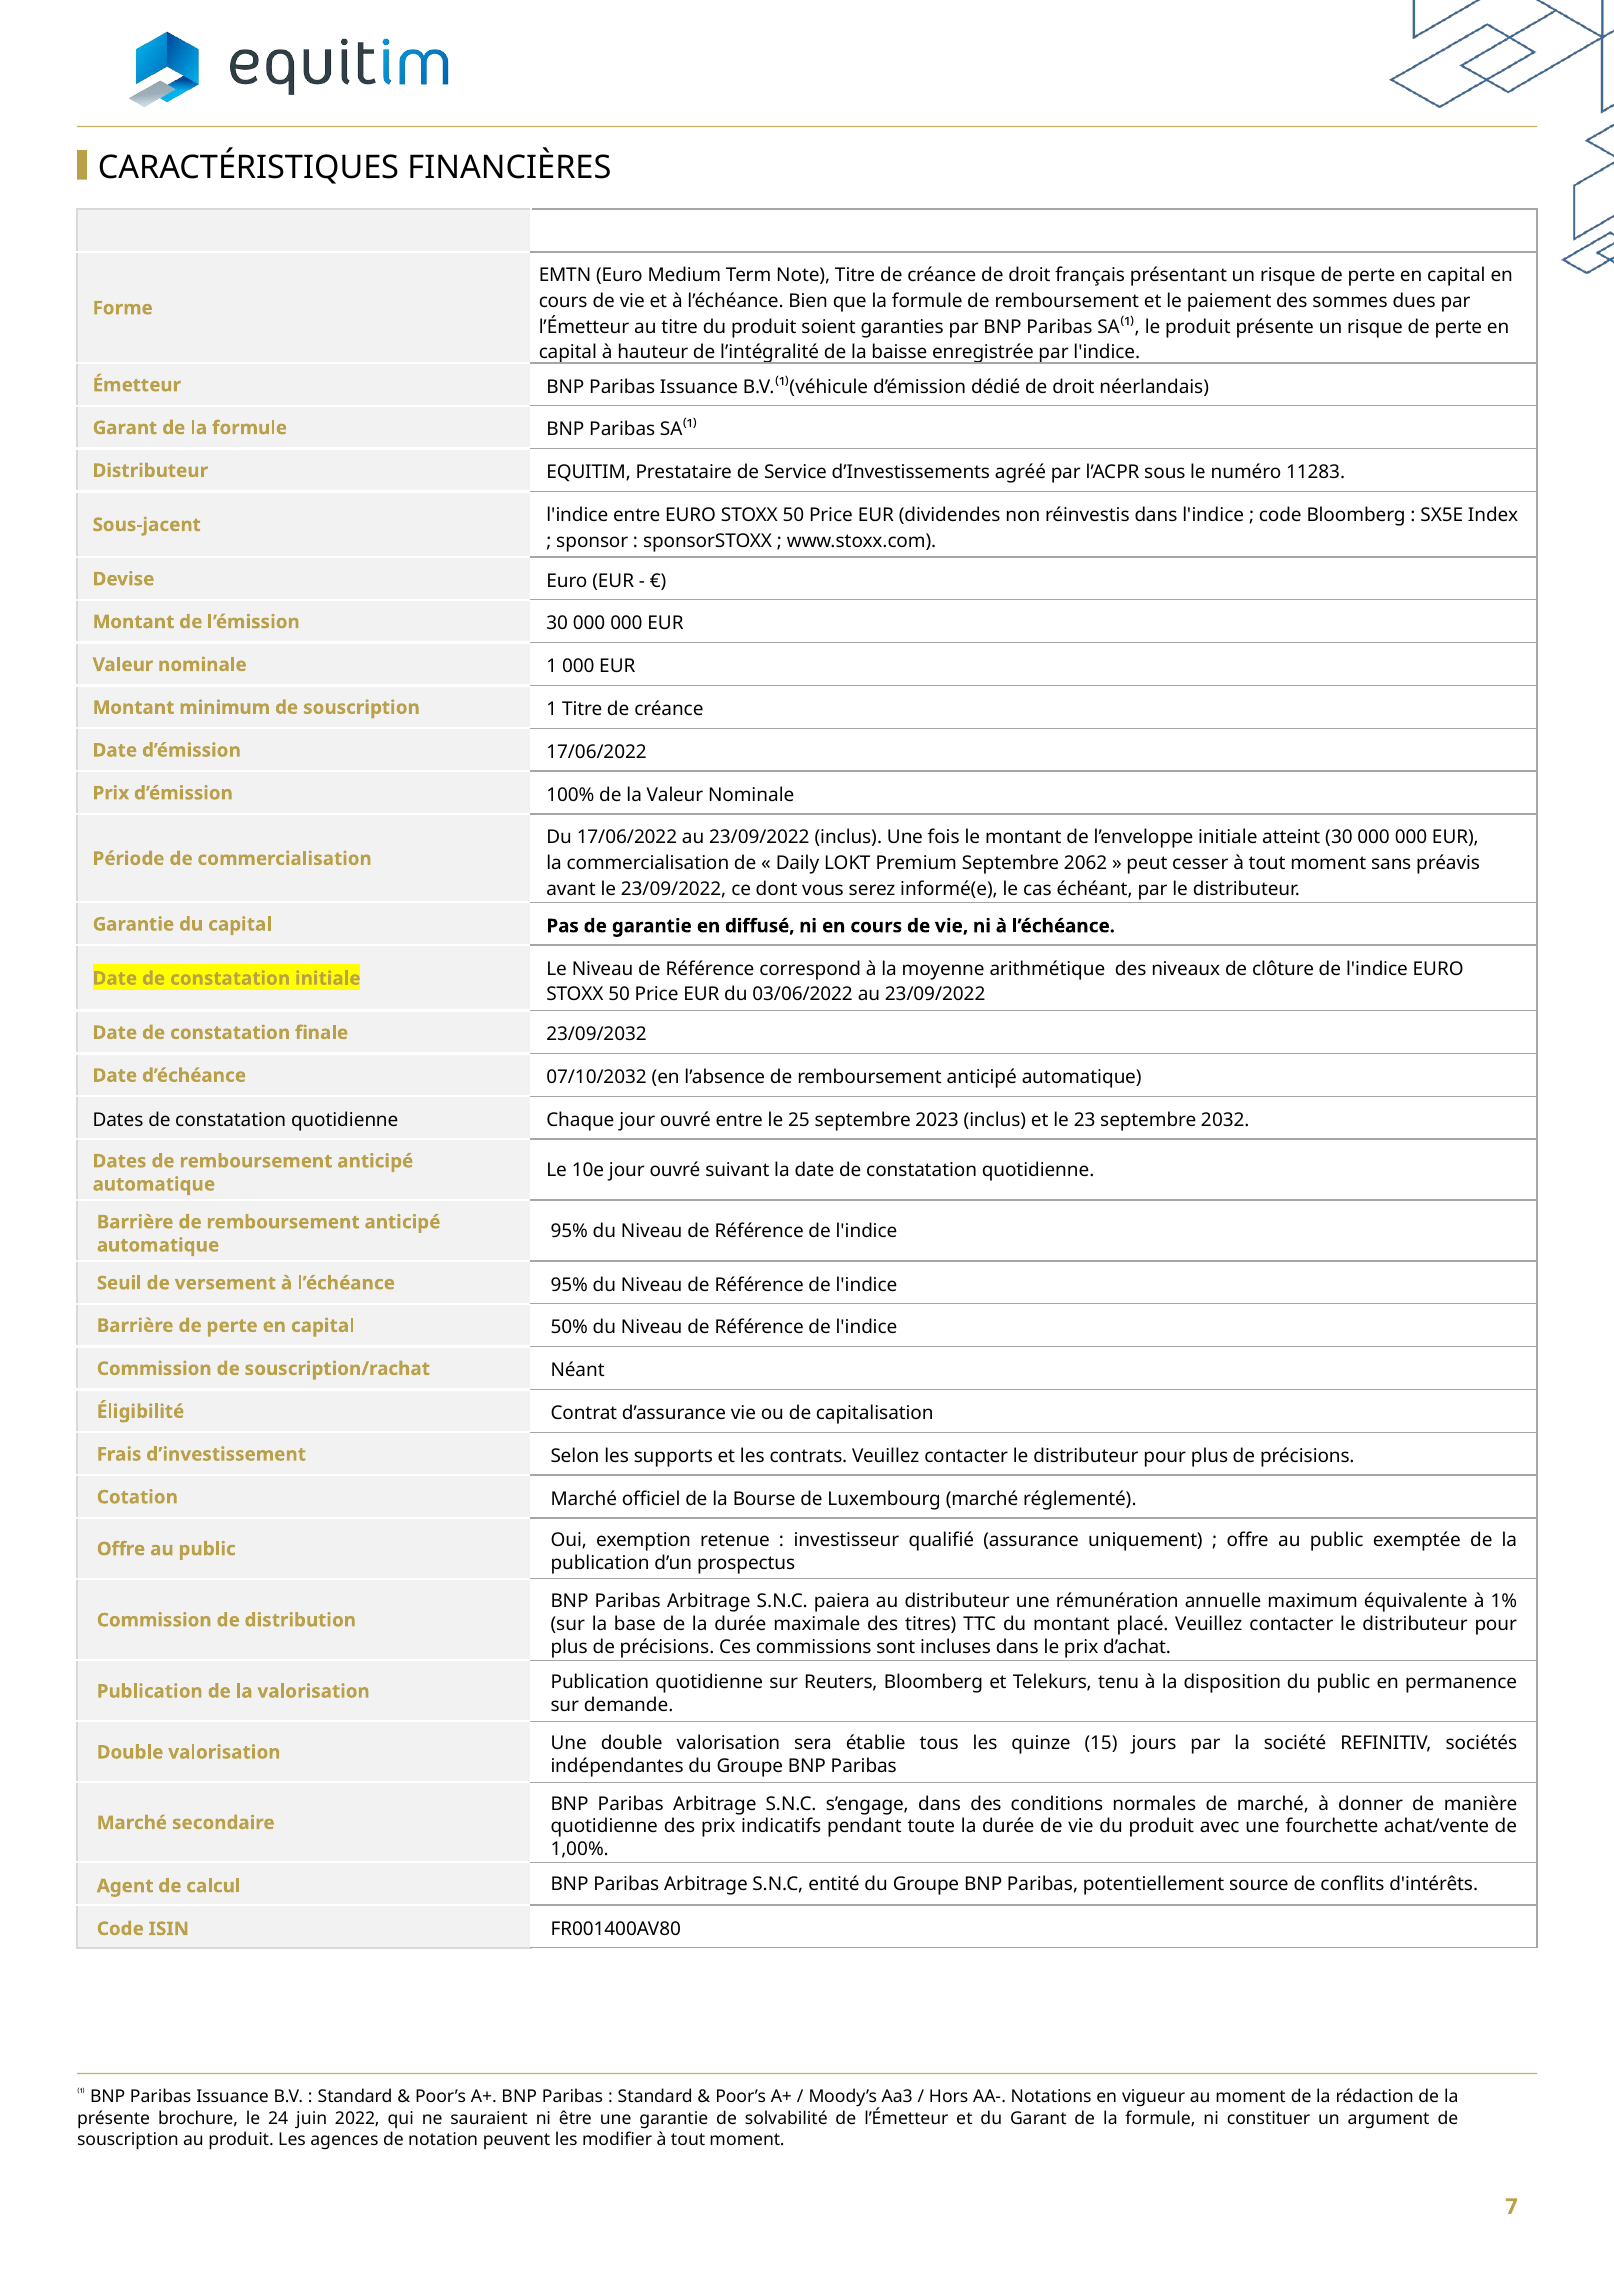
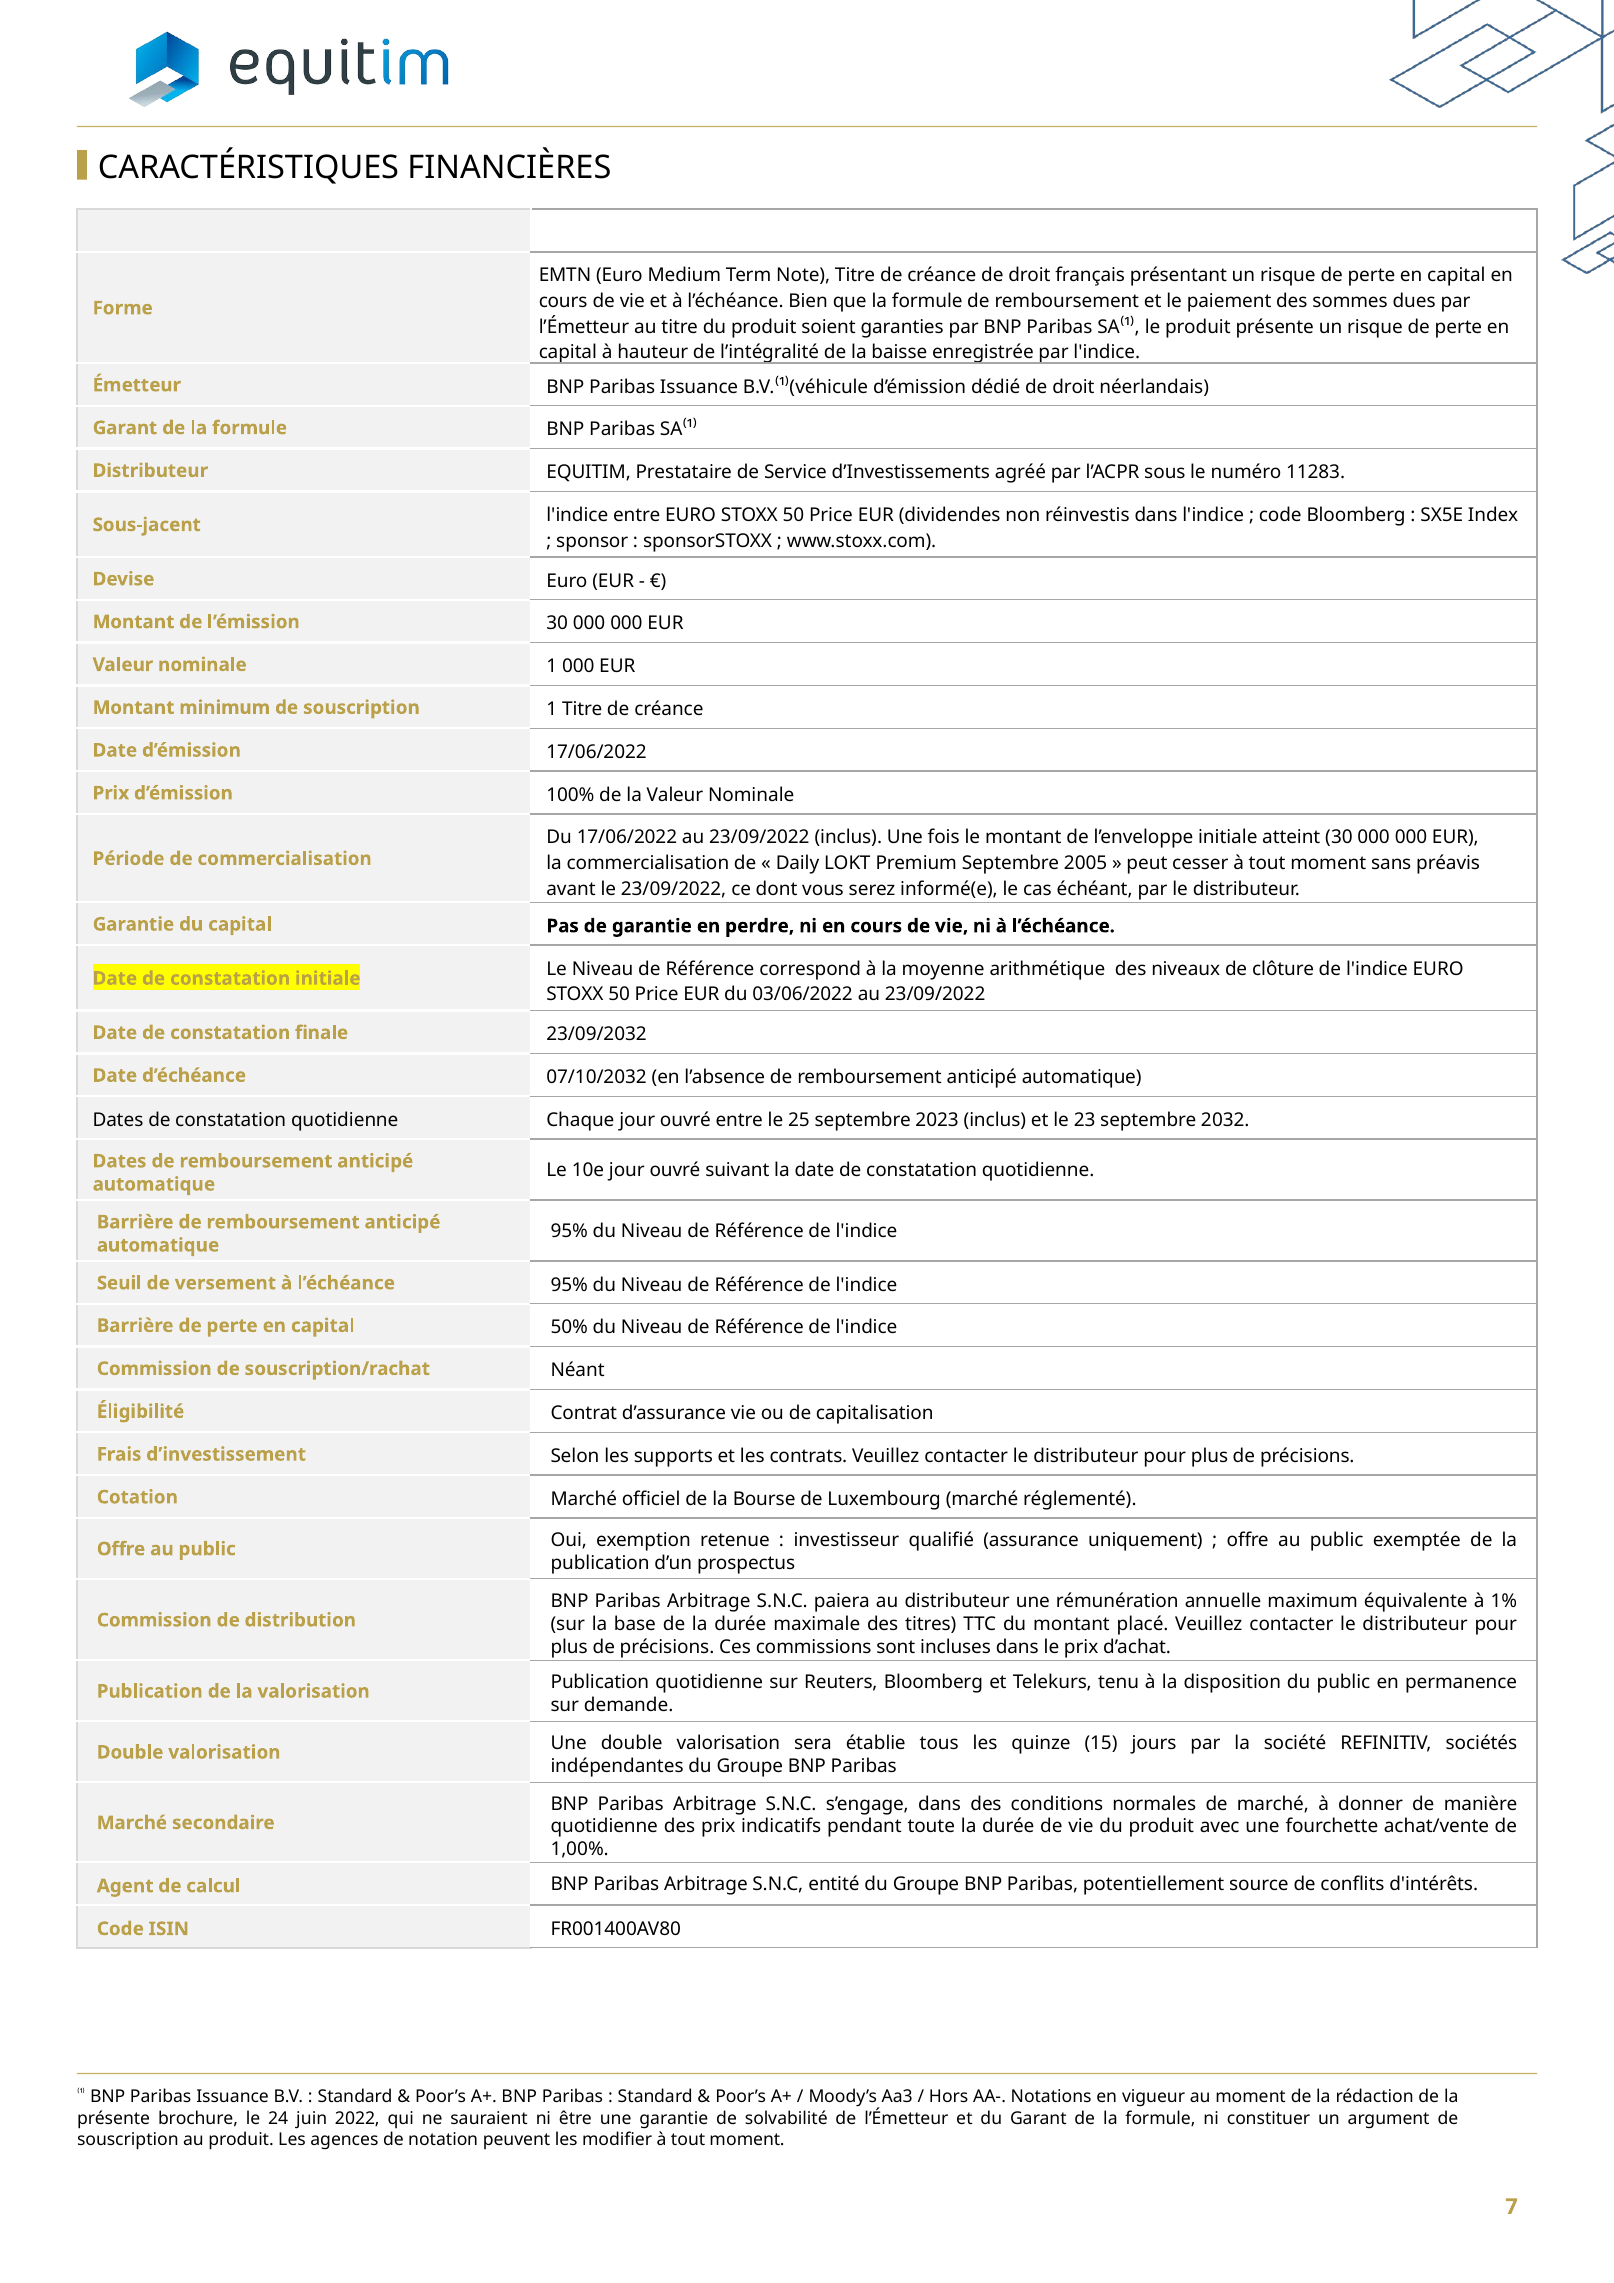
2062: 2062 -> 2005
diffusé: diffusé -> perdre
